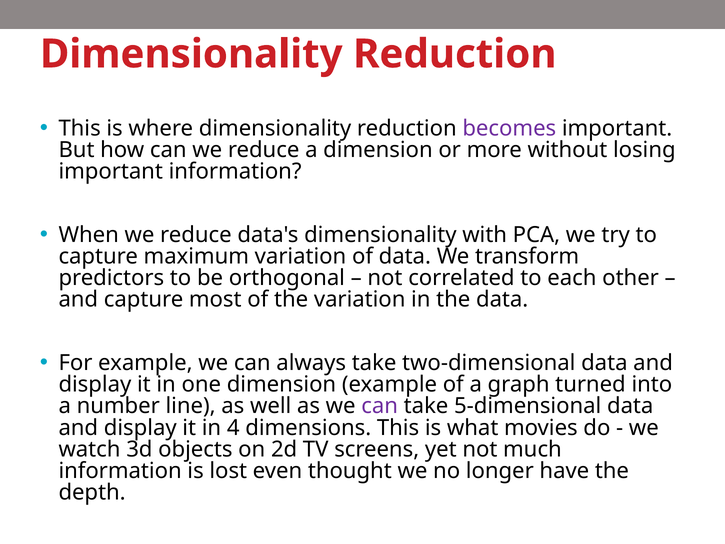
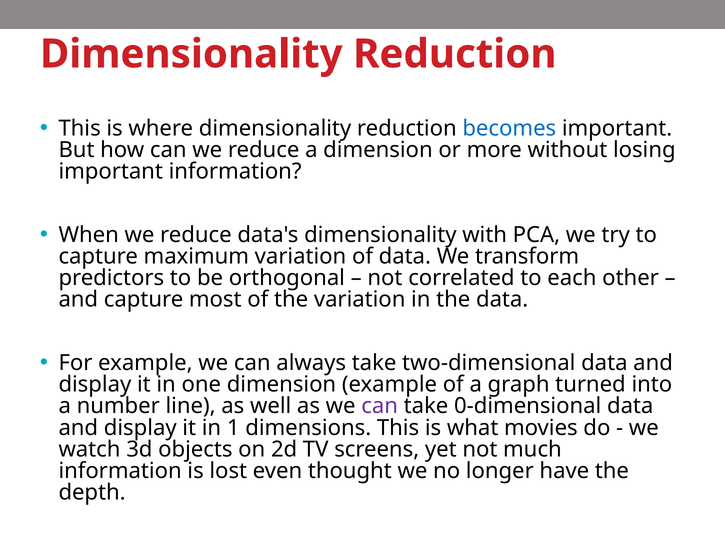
becomes colour: purple -> blue
5-dimensional: 5-dimensional -> 0-dimensional
4: 4 -> 1
